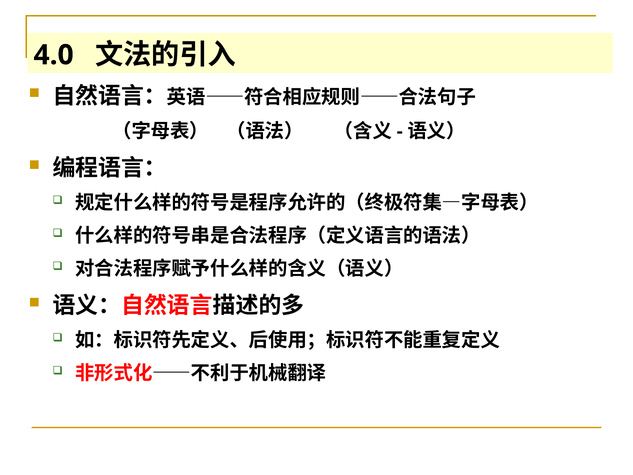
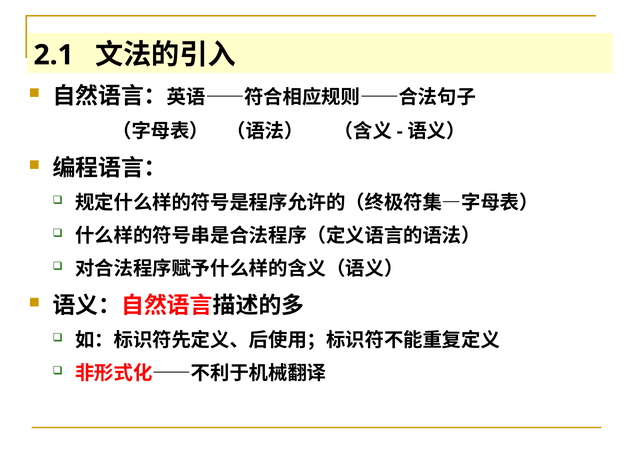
4.0: 4.0 -> 2.1
